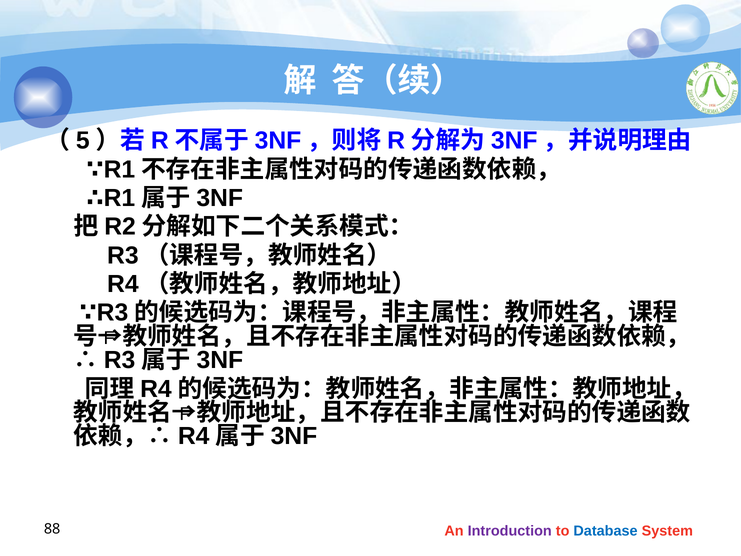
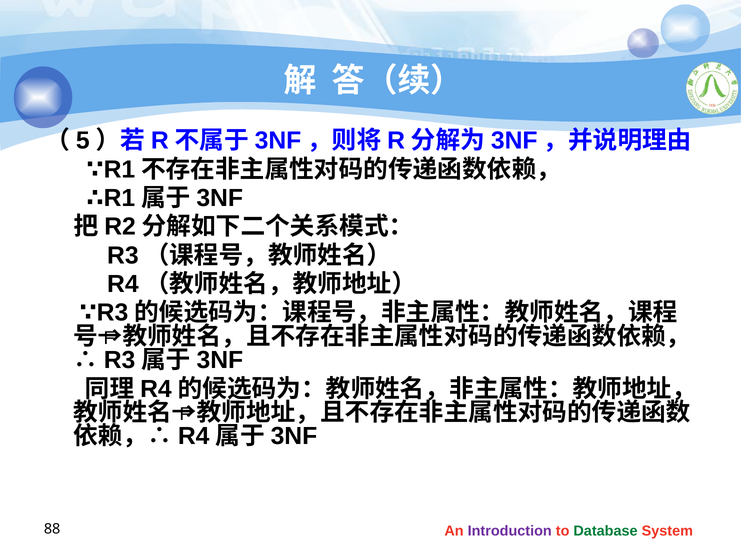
Database colour: blue -> green
